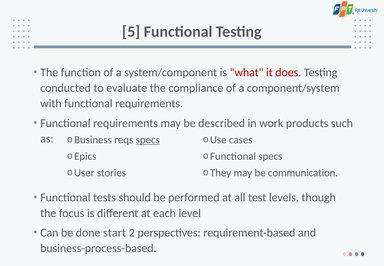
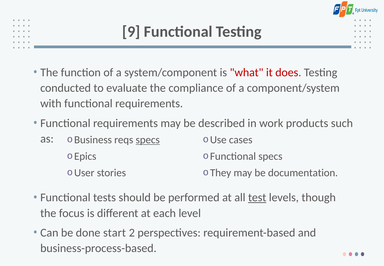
5: 5 -> 9
communication: communication -> documentation
test underline: none -> present
